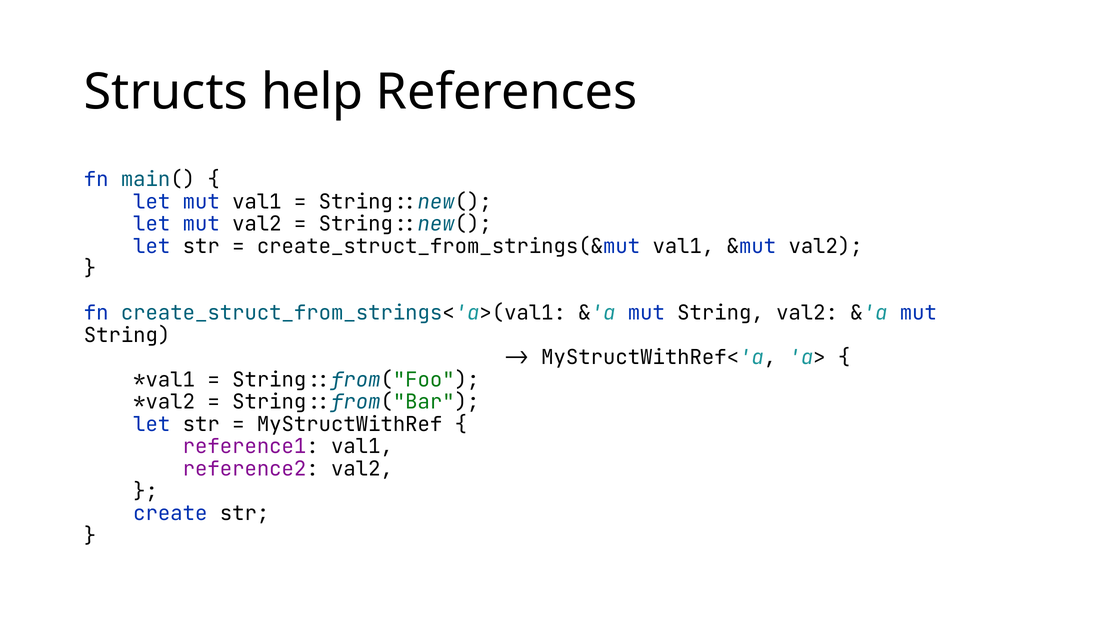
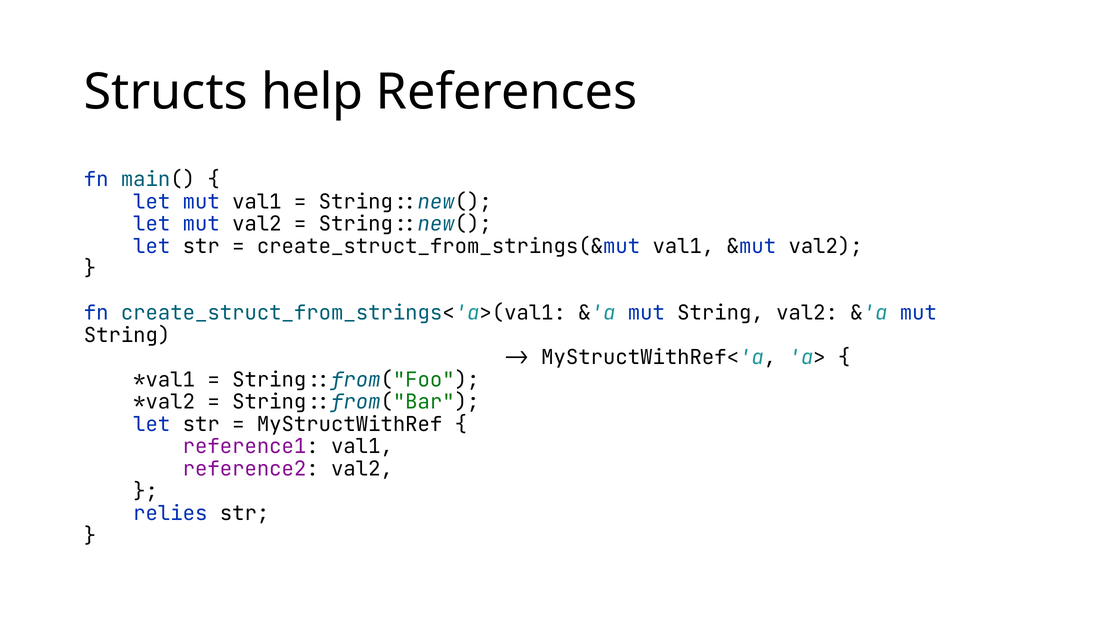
create: create -> relies
